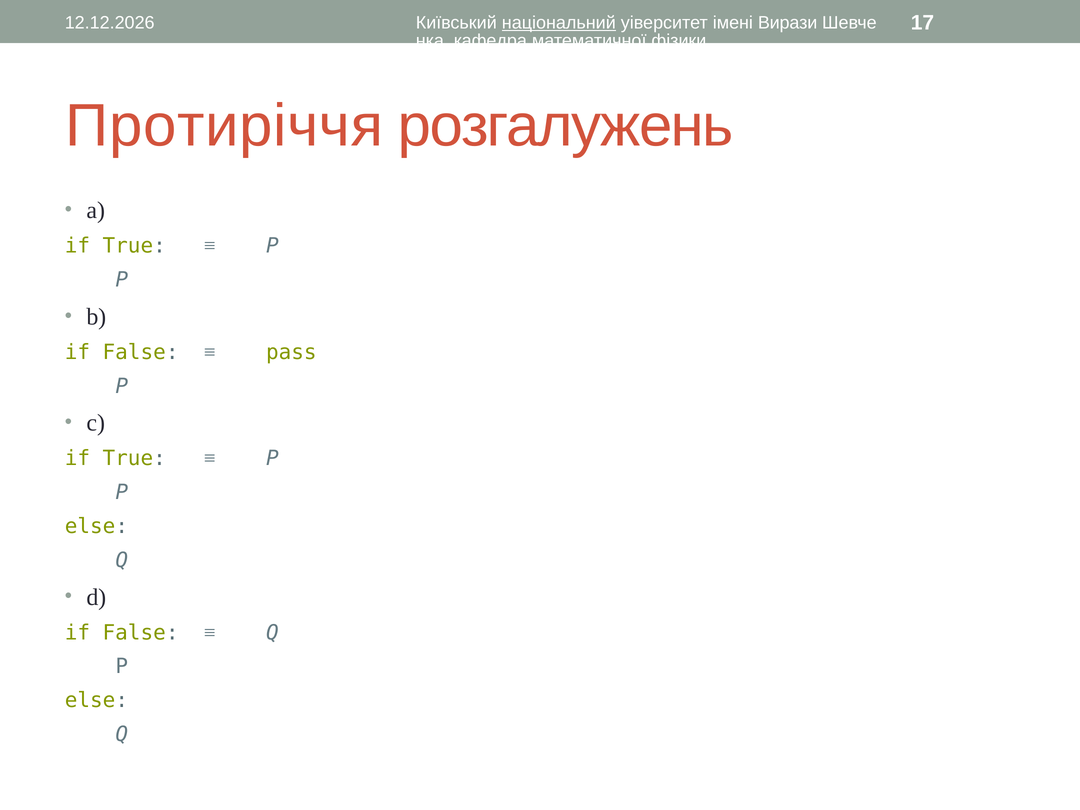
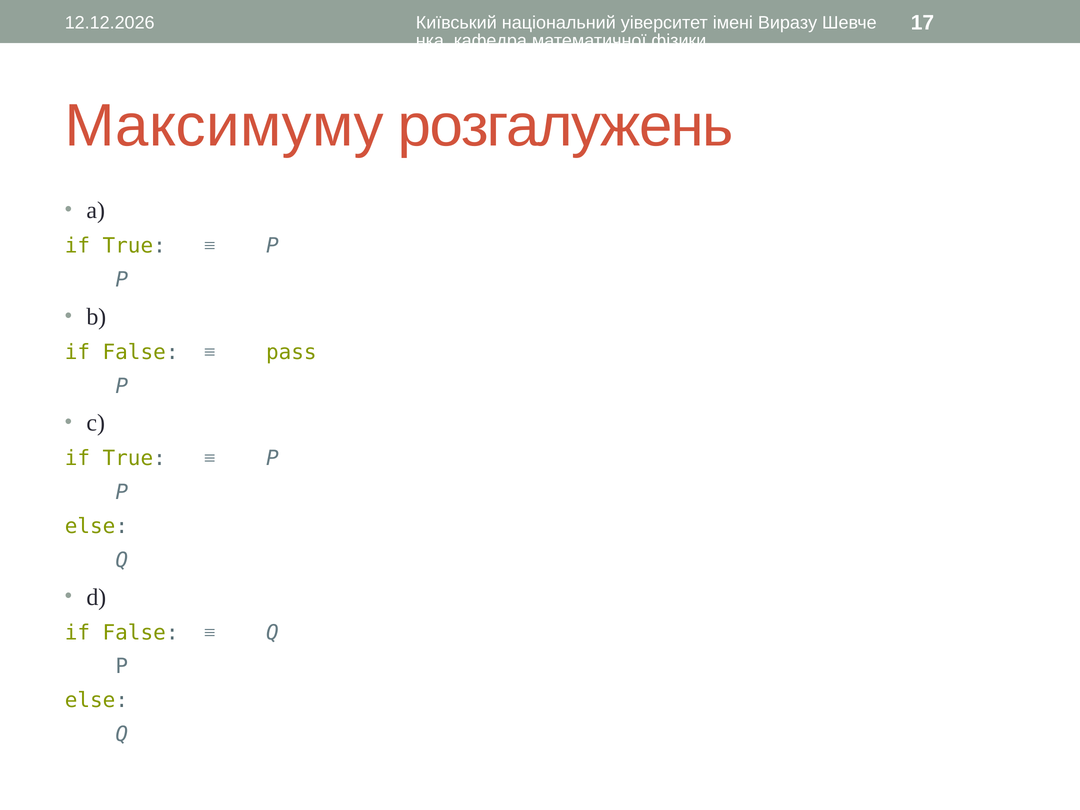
національний underline: present -> none
Вирази: Вирази -> Виразу
Протиріччя: Протиріччя -> Максимуму
